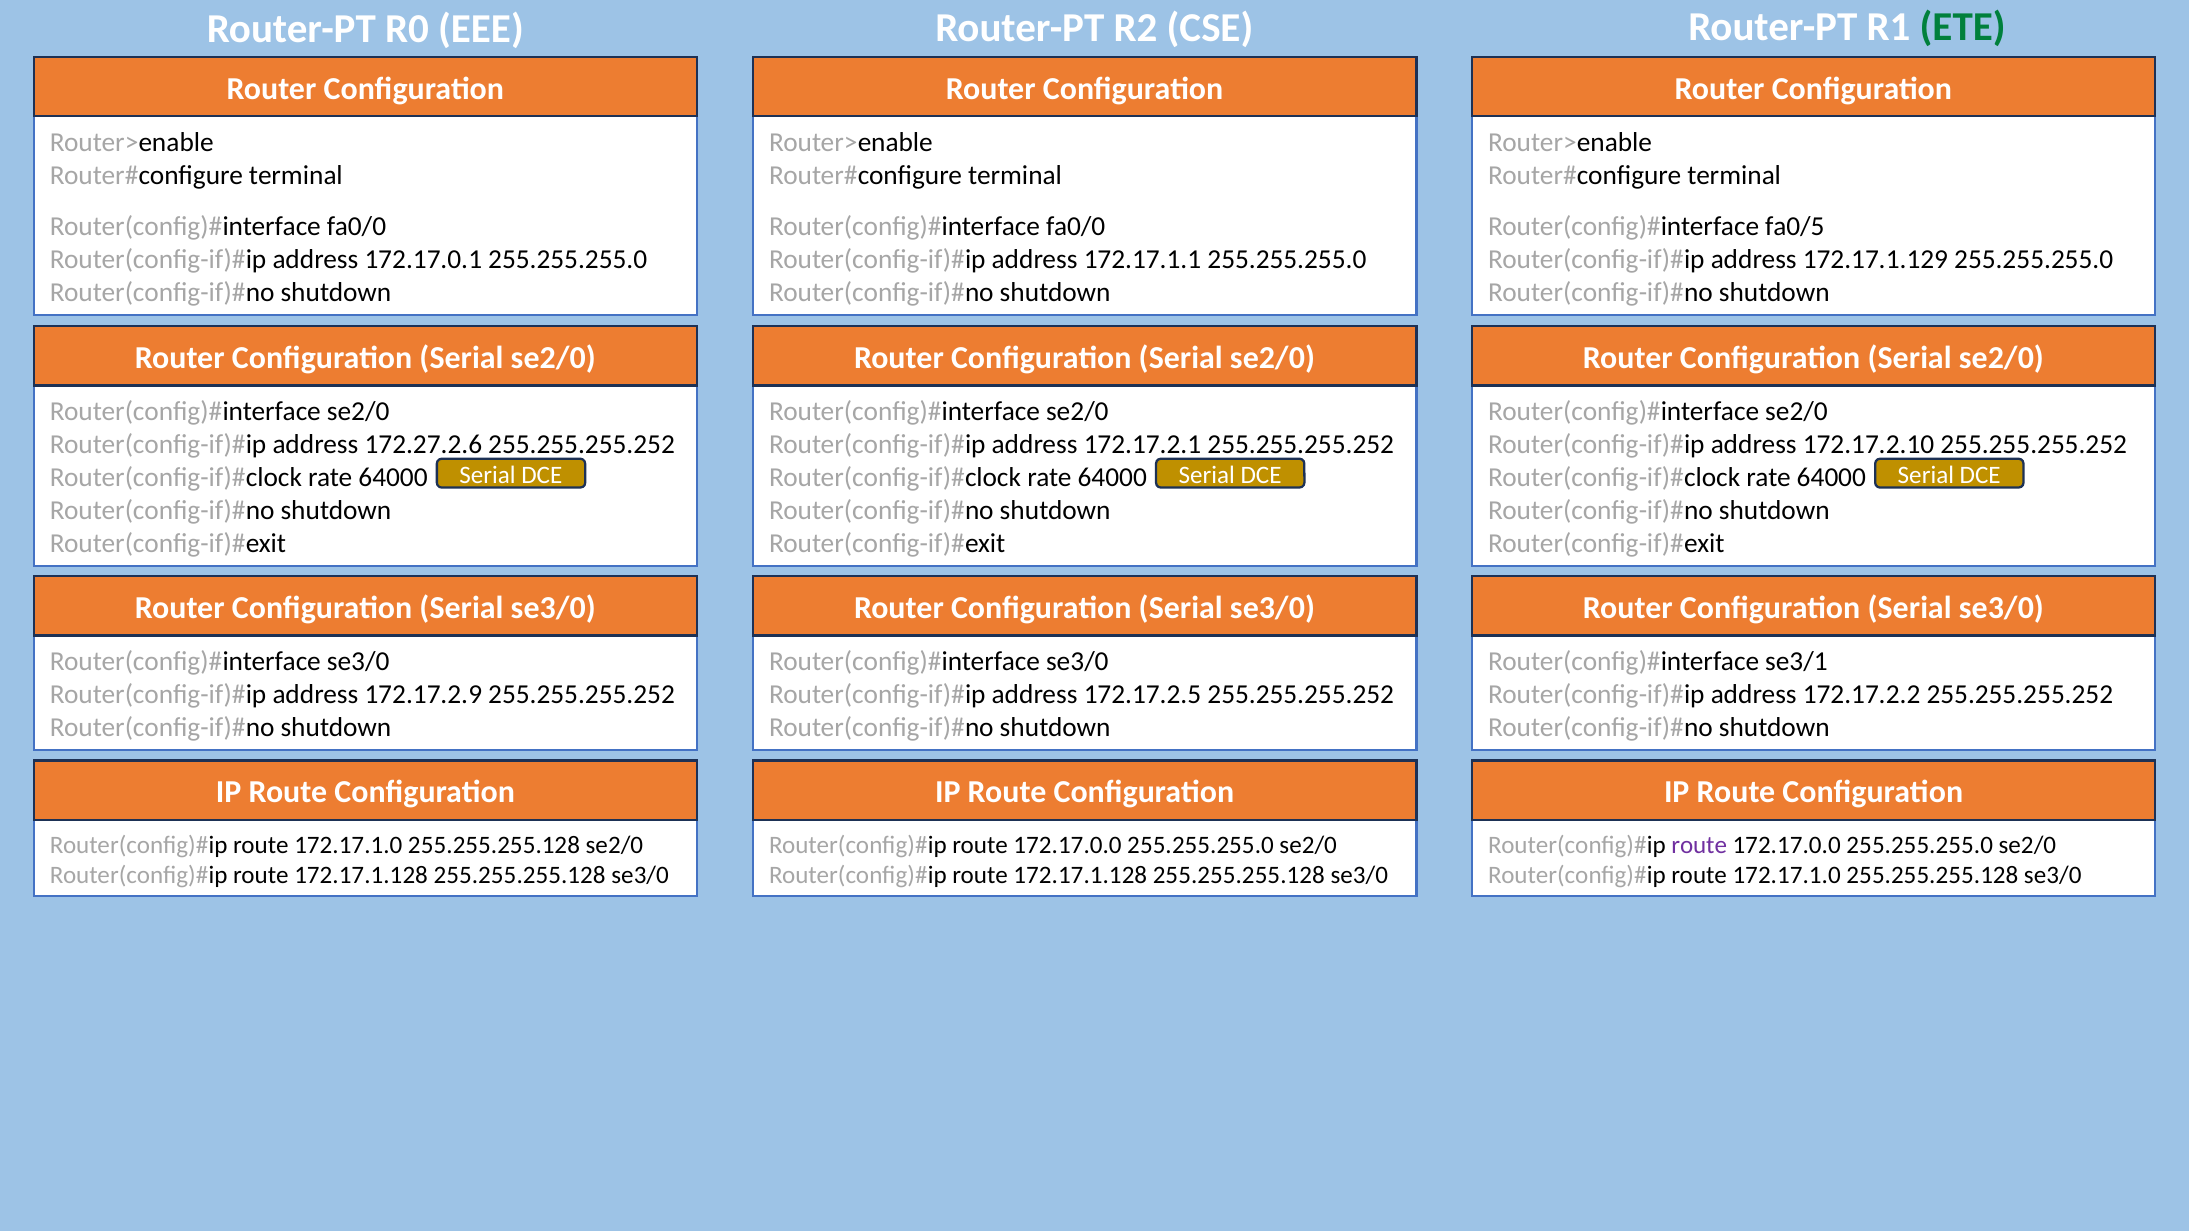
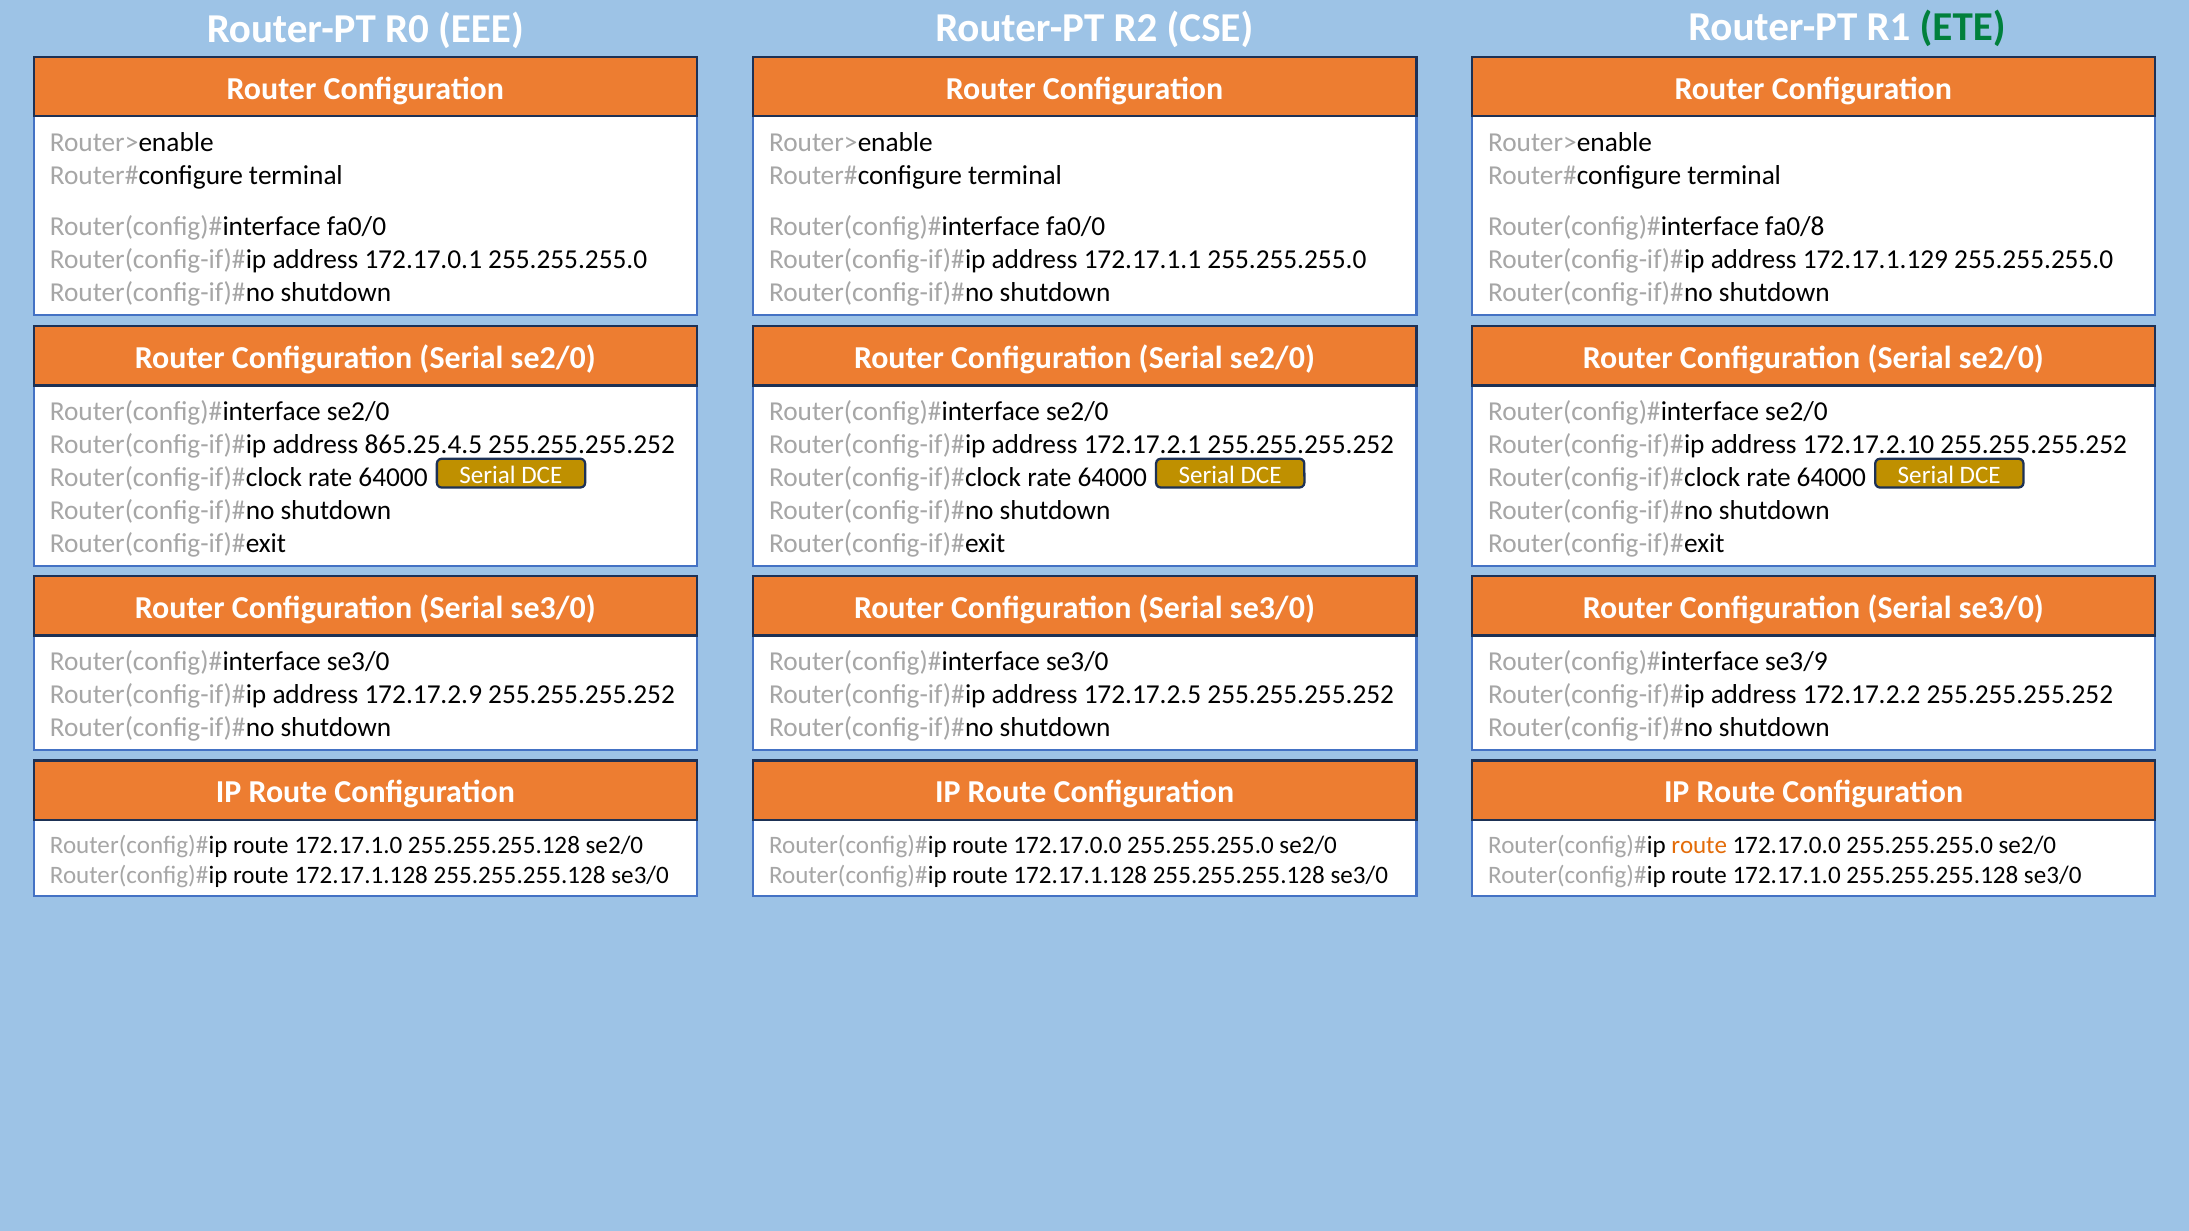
fa0/5: fa0/5 -> fa0/8
172.27.2.6: 172.27.2.6 -> 865.25.4.5
se3/1: se3/1 -> se3/9
route at (1699, 845) colour: purple -> orange
